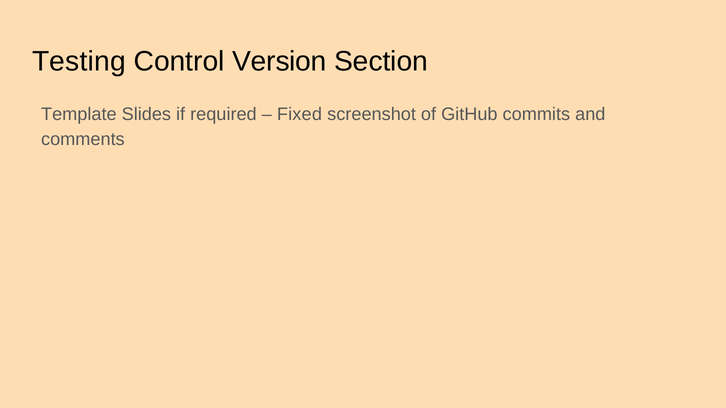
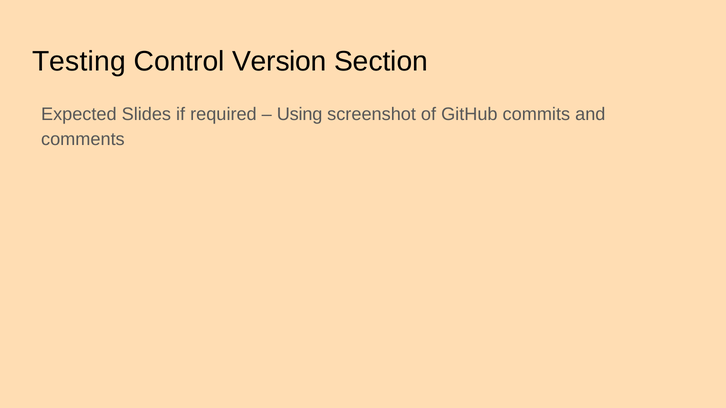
Template: Template -> Expected
Fixed: Fixed -> Using
